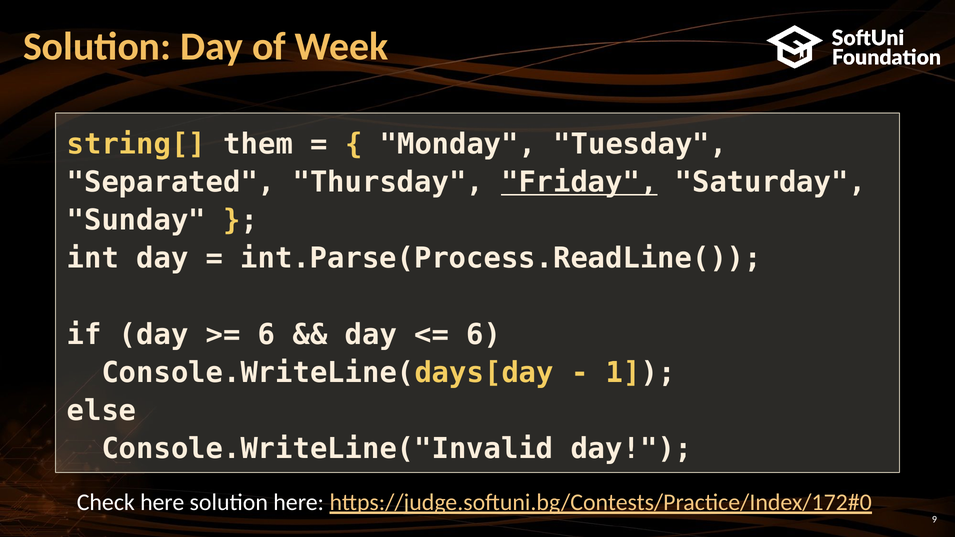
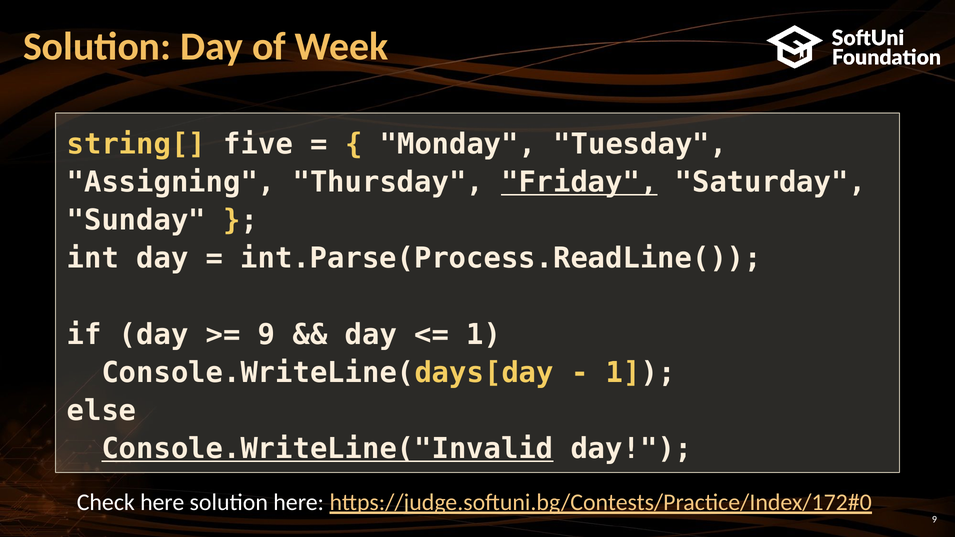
them: them -> five
Separated: Separated -> Assigning
6 at (267, 335): 6 -> 9
6 at (484, 335): 6 -> 1
Console.WriteLine("Invalid underline: none -> present
